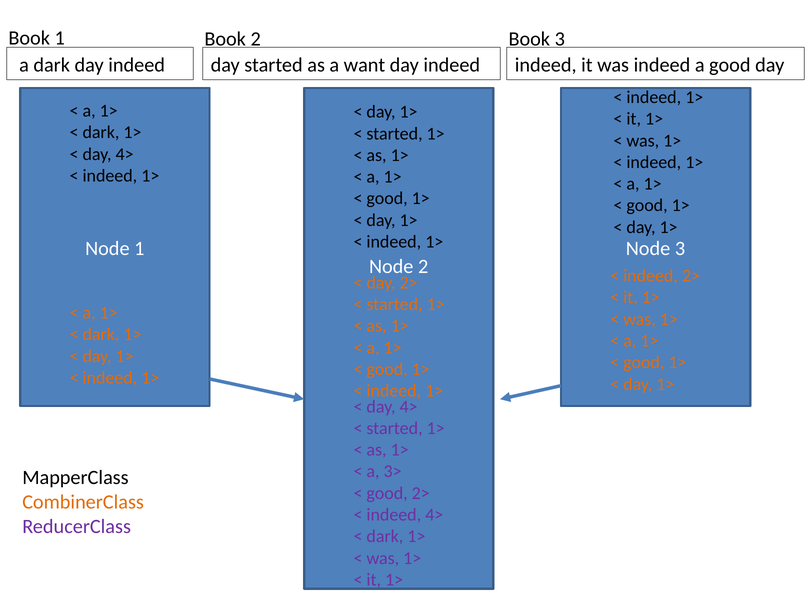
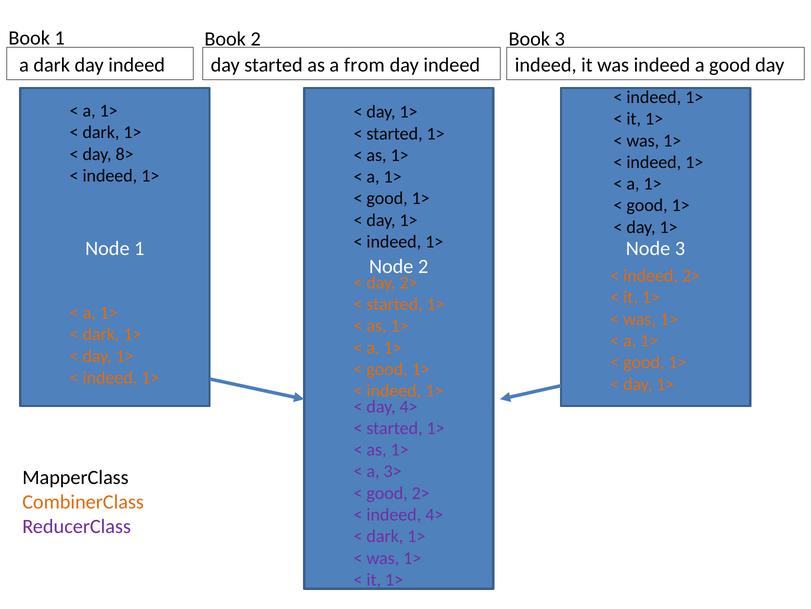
want: want -> from
4> at (125, 154): 4> -> 8>
